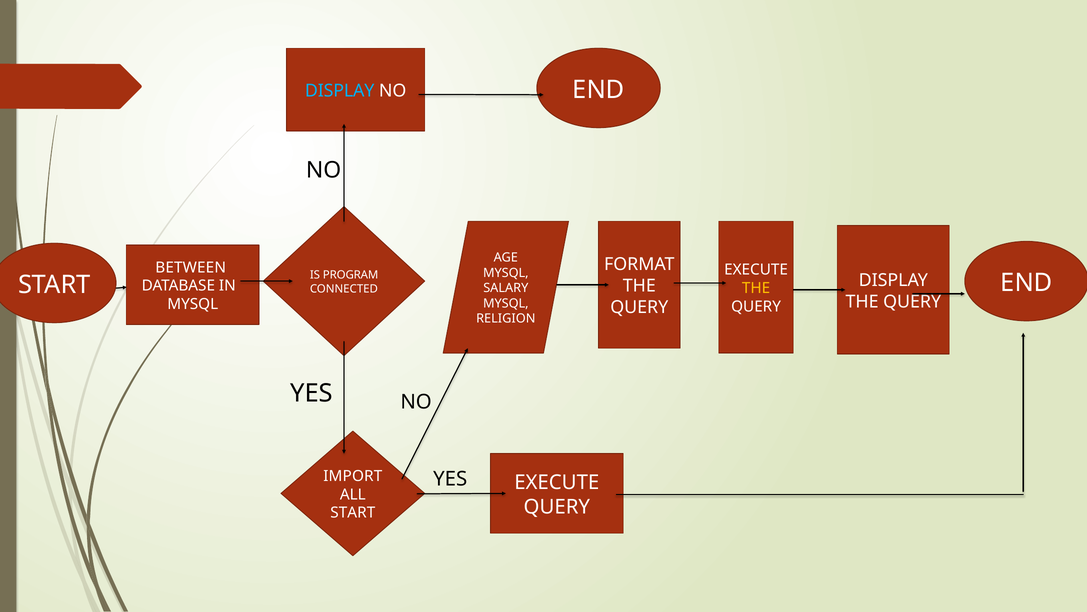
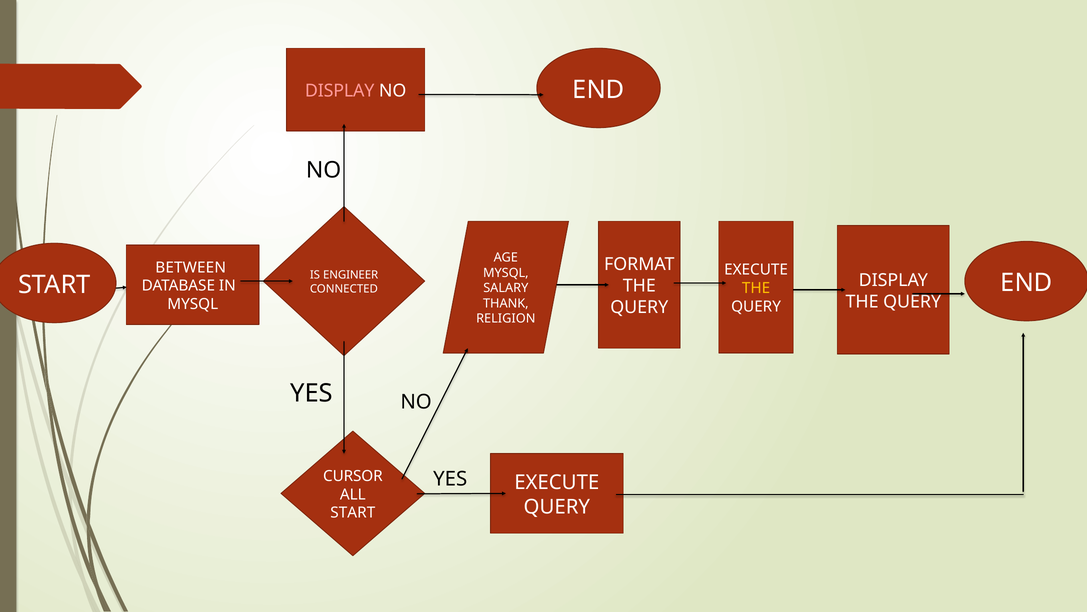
DISPLAY at (340, 91) colour: light blue -> pink
PROGRAM: PROGRAM -> ENGINEER
MYSQL at (506, 303): MYSQL -> THANK
IMPORT: IMPORT -> CURSOR
